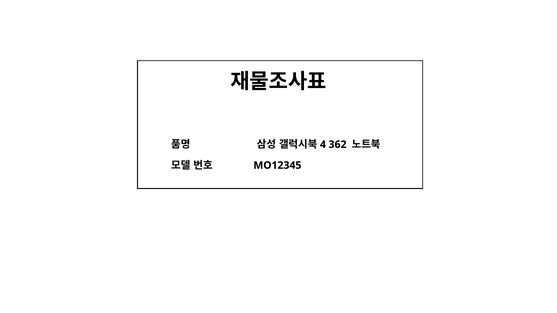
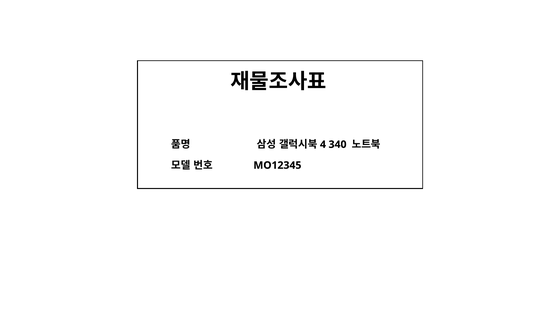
362: 362 -> 340
